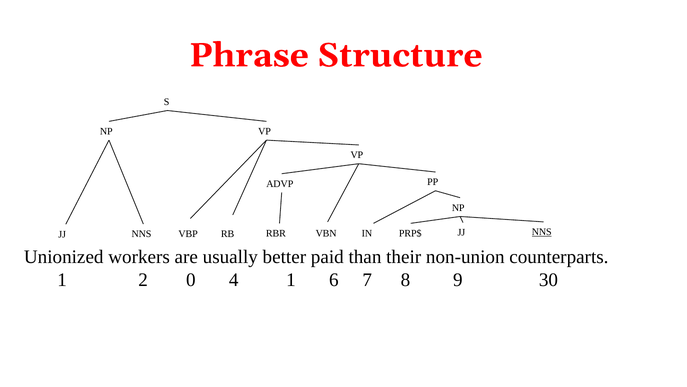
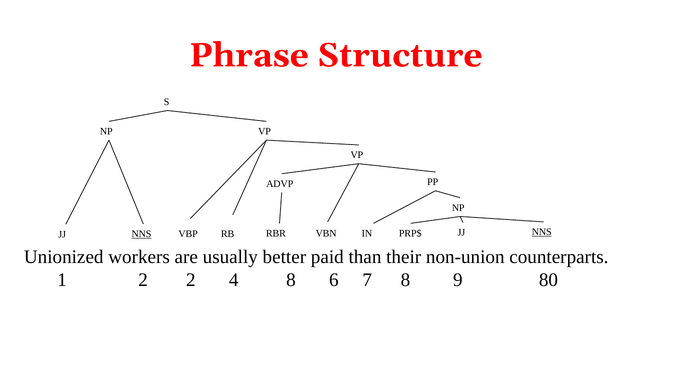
NNS at (141, 234) underline: none -> present
2 0: 0 -> 2
4 1: 1 -> 8
30: 30 -> 80
